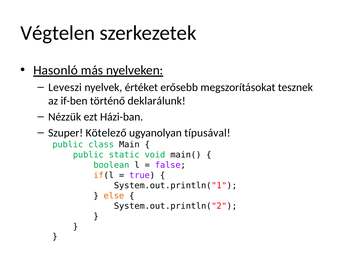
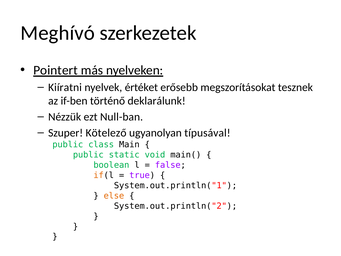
Végtelen: Végtelen -> Meghívó
Hasonló: Hasonló -> Pointert
Leveszi: Leveszi -> Kiíratni
Házi-ban: Házi-ban -> Null-ban
